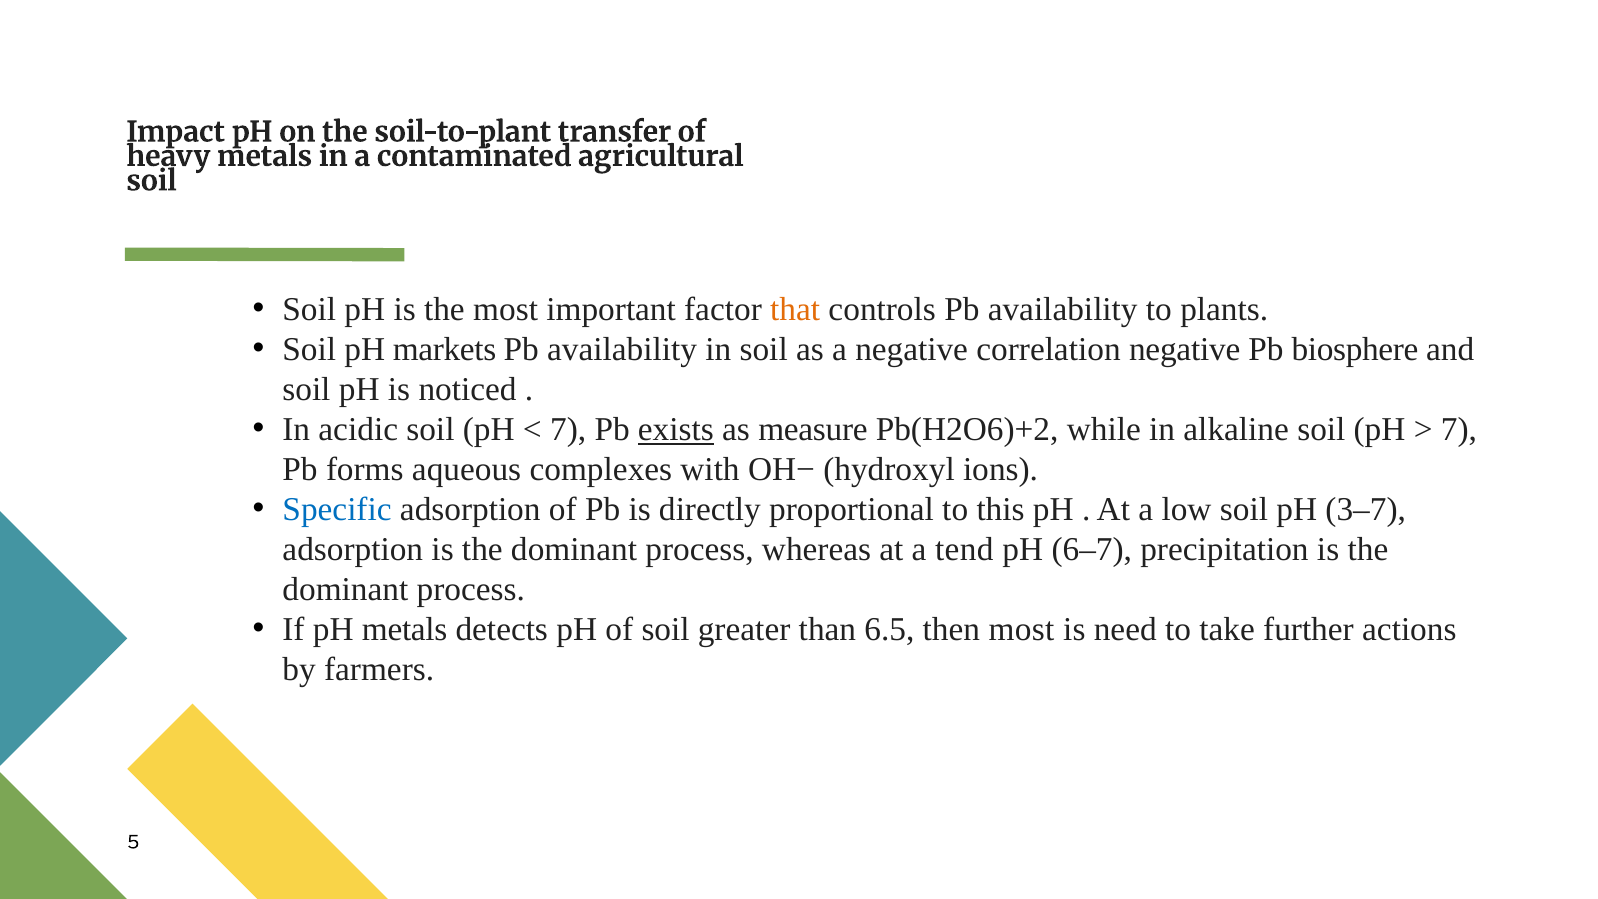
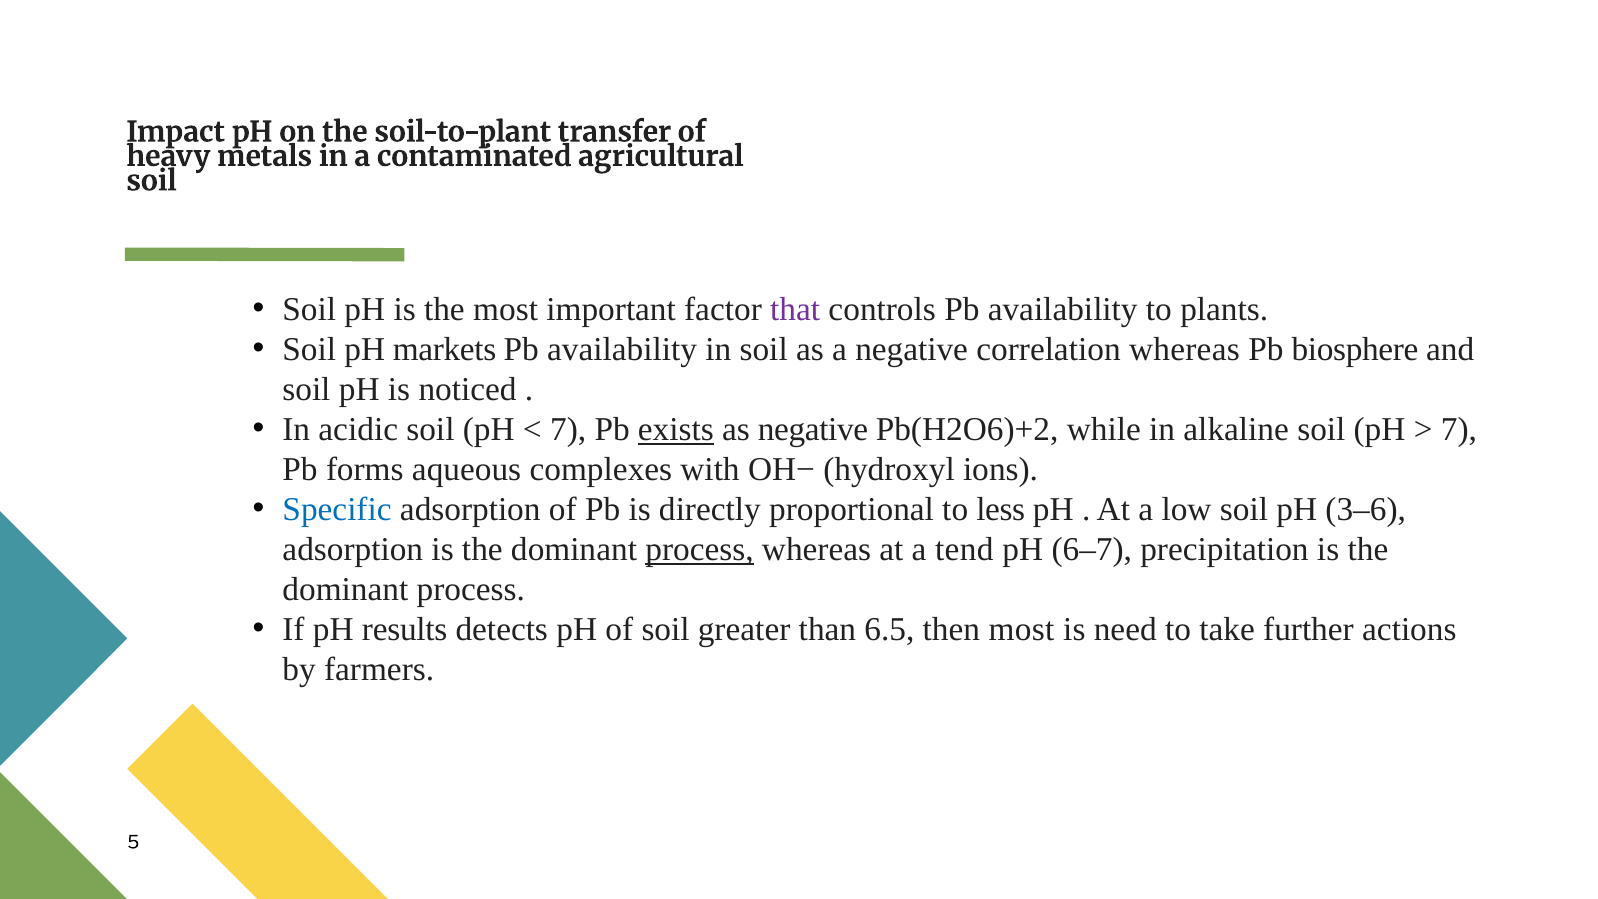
that colour: orange -> purple
correlation negative: negative -> whereas
as measure: measure -> negative
this: this -> less
3–7: 3–7 -> 3–6
process at (699, 550) underline: none -> present
pH metals: metals -> results
